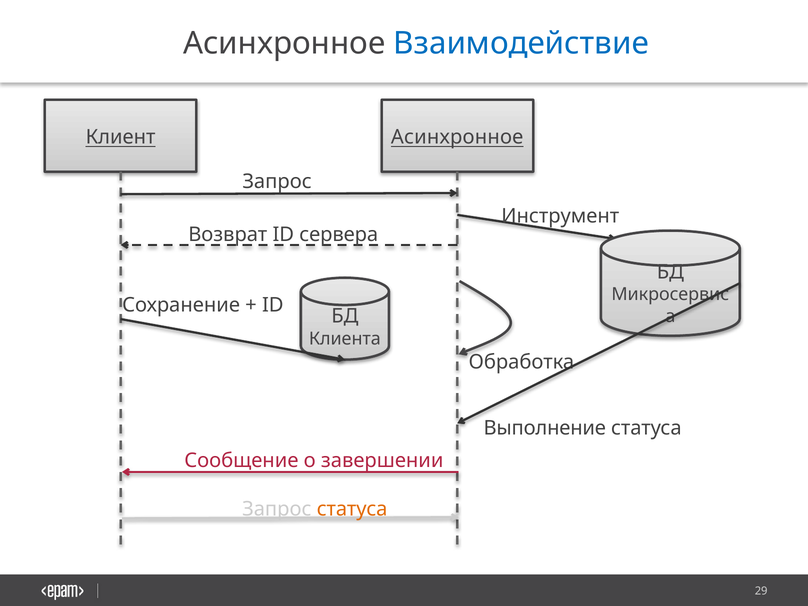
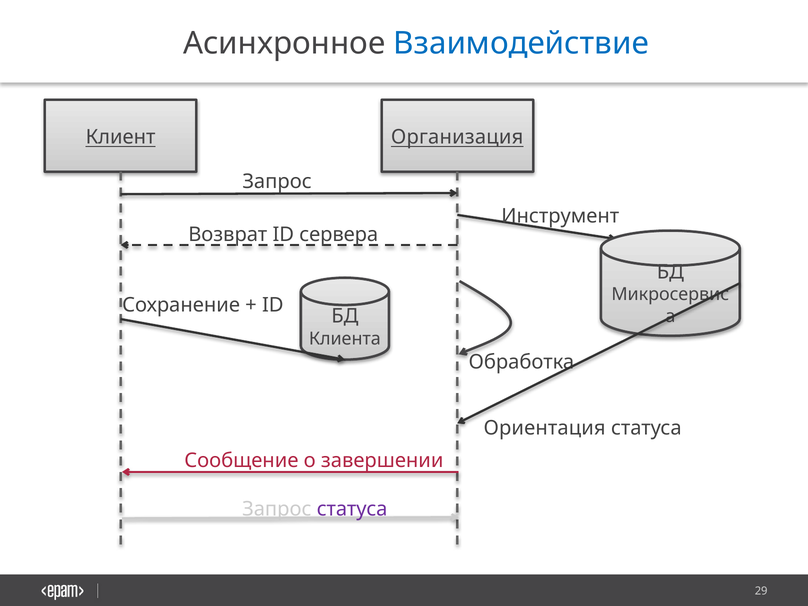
Клиент Асинхронное: Асинхронное -> Организация
Выполнение: Выполнение -> Ориентация
статуса at (352, 509) colour: orange -> purple
